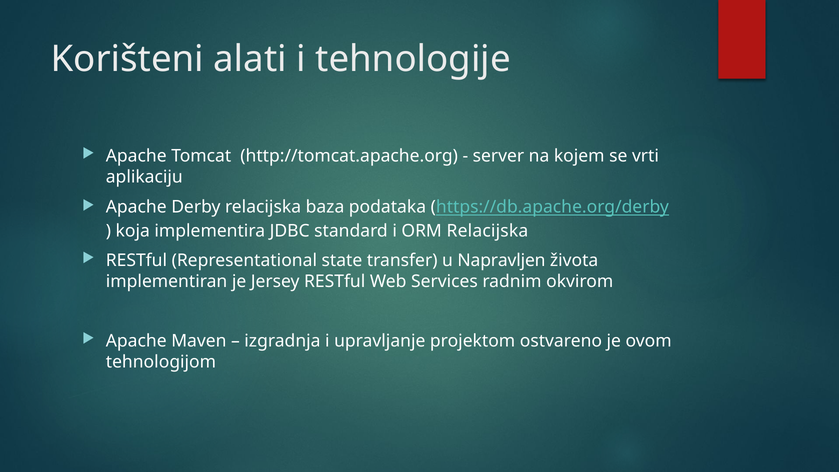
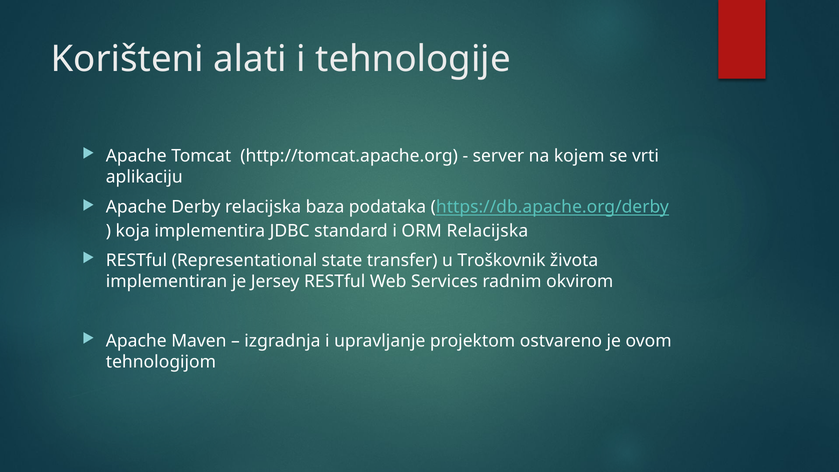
Napravljen: Napravljen -> Troškovnik
